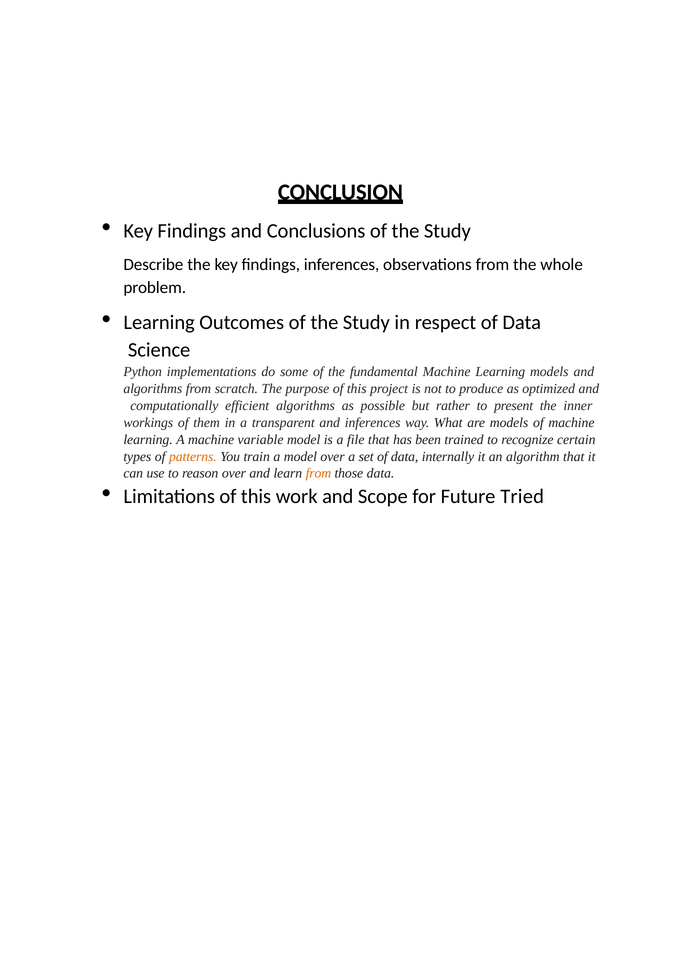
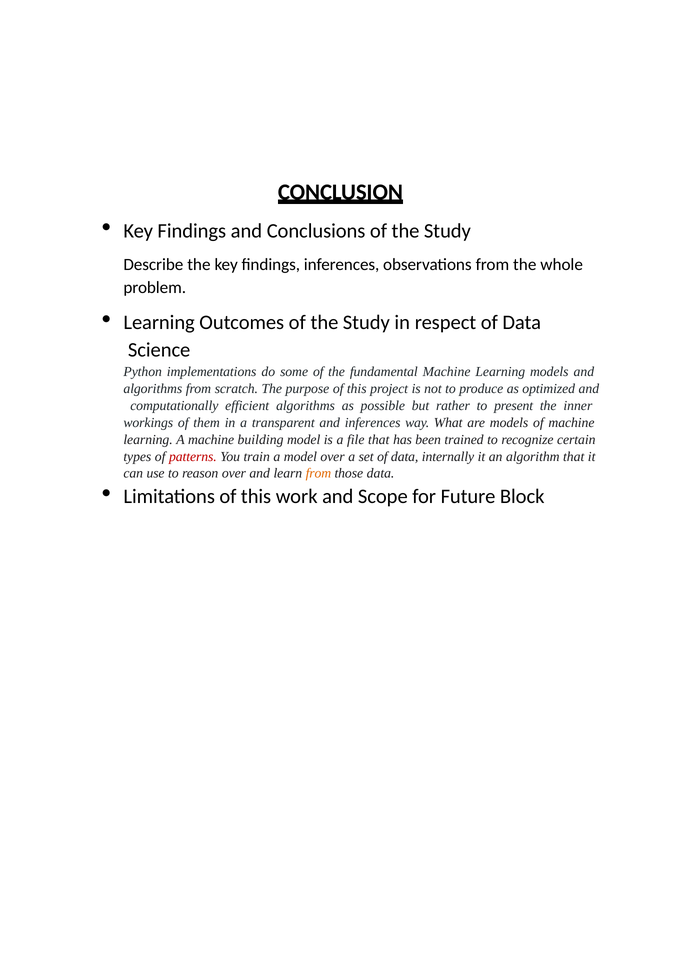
variable: variable -> building
patterns colour: orange -> red
Tried: Tried -> Block
